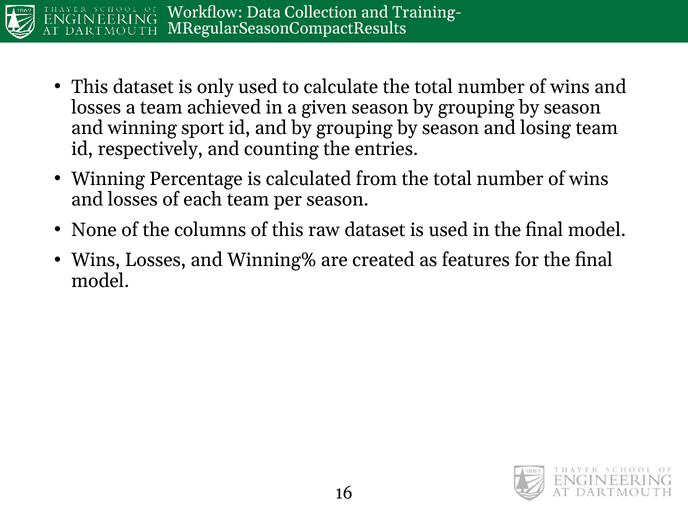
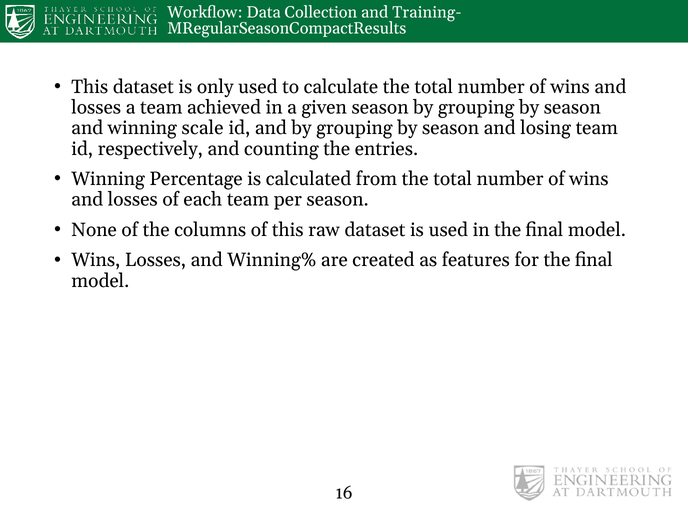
sport: sport -> scale
